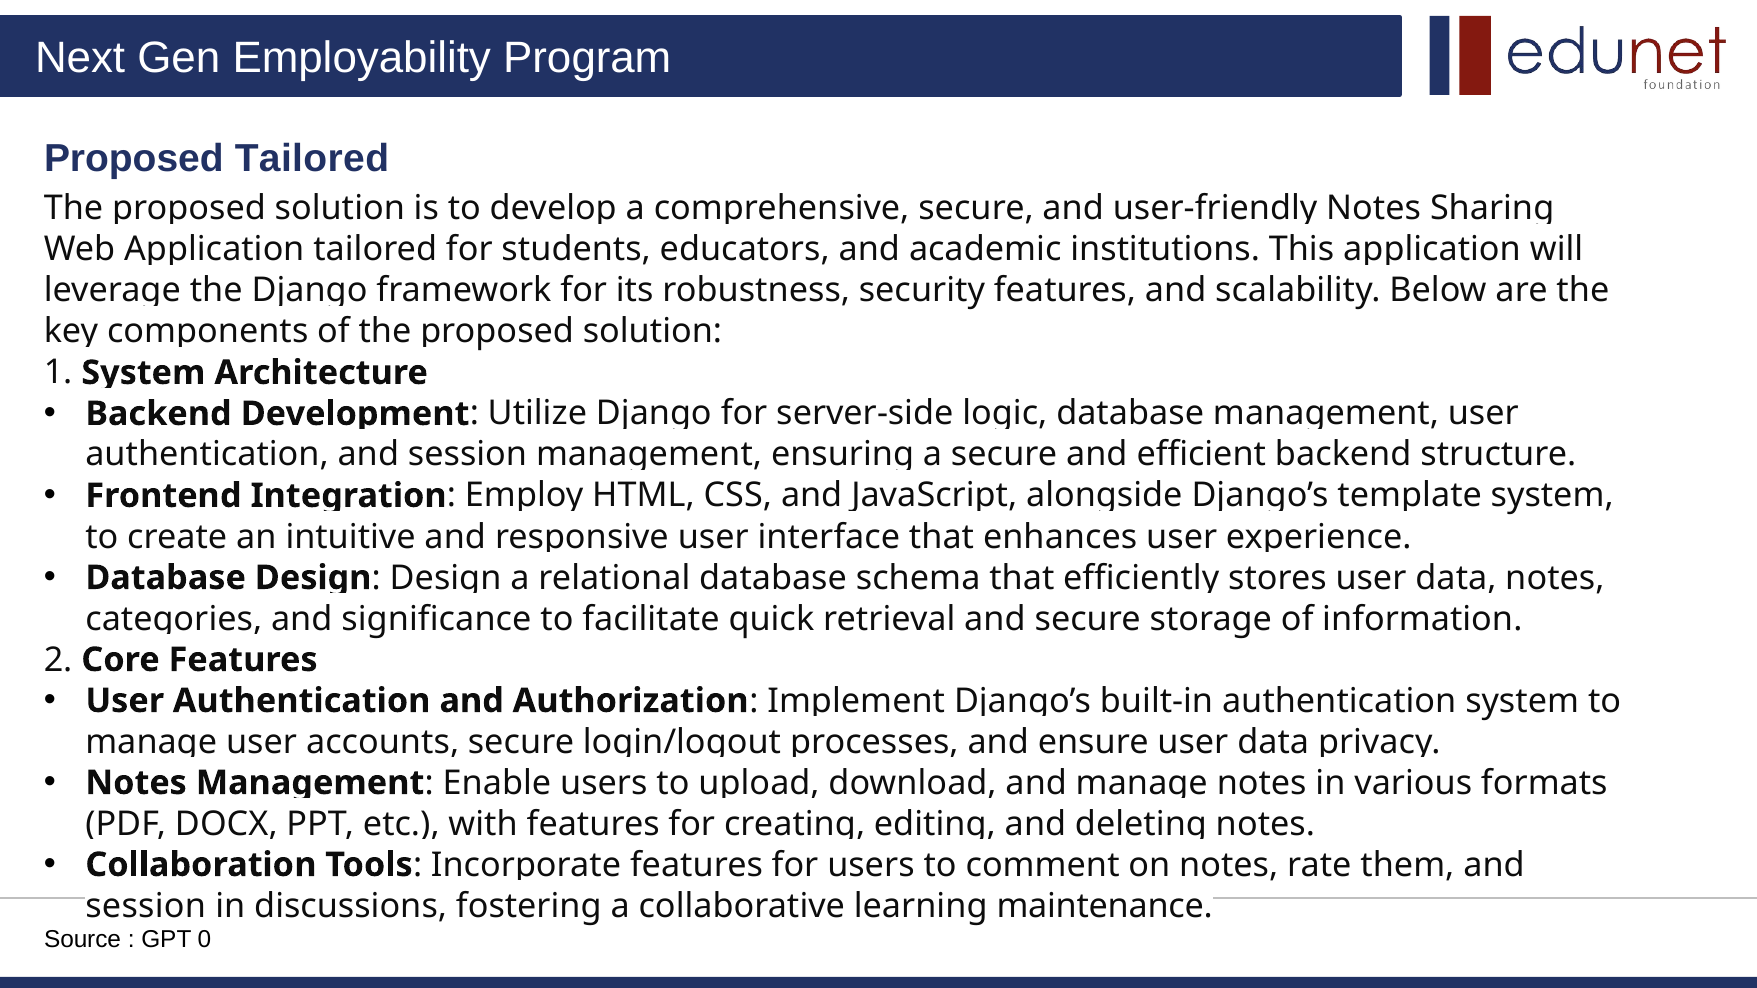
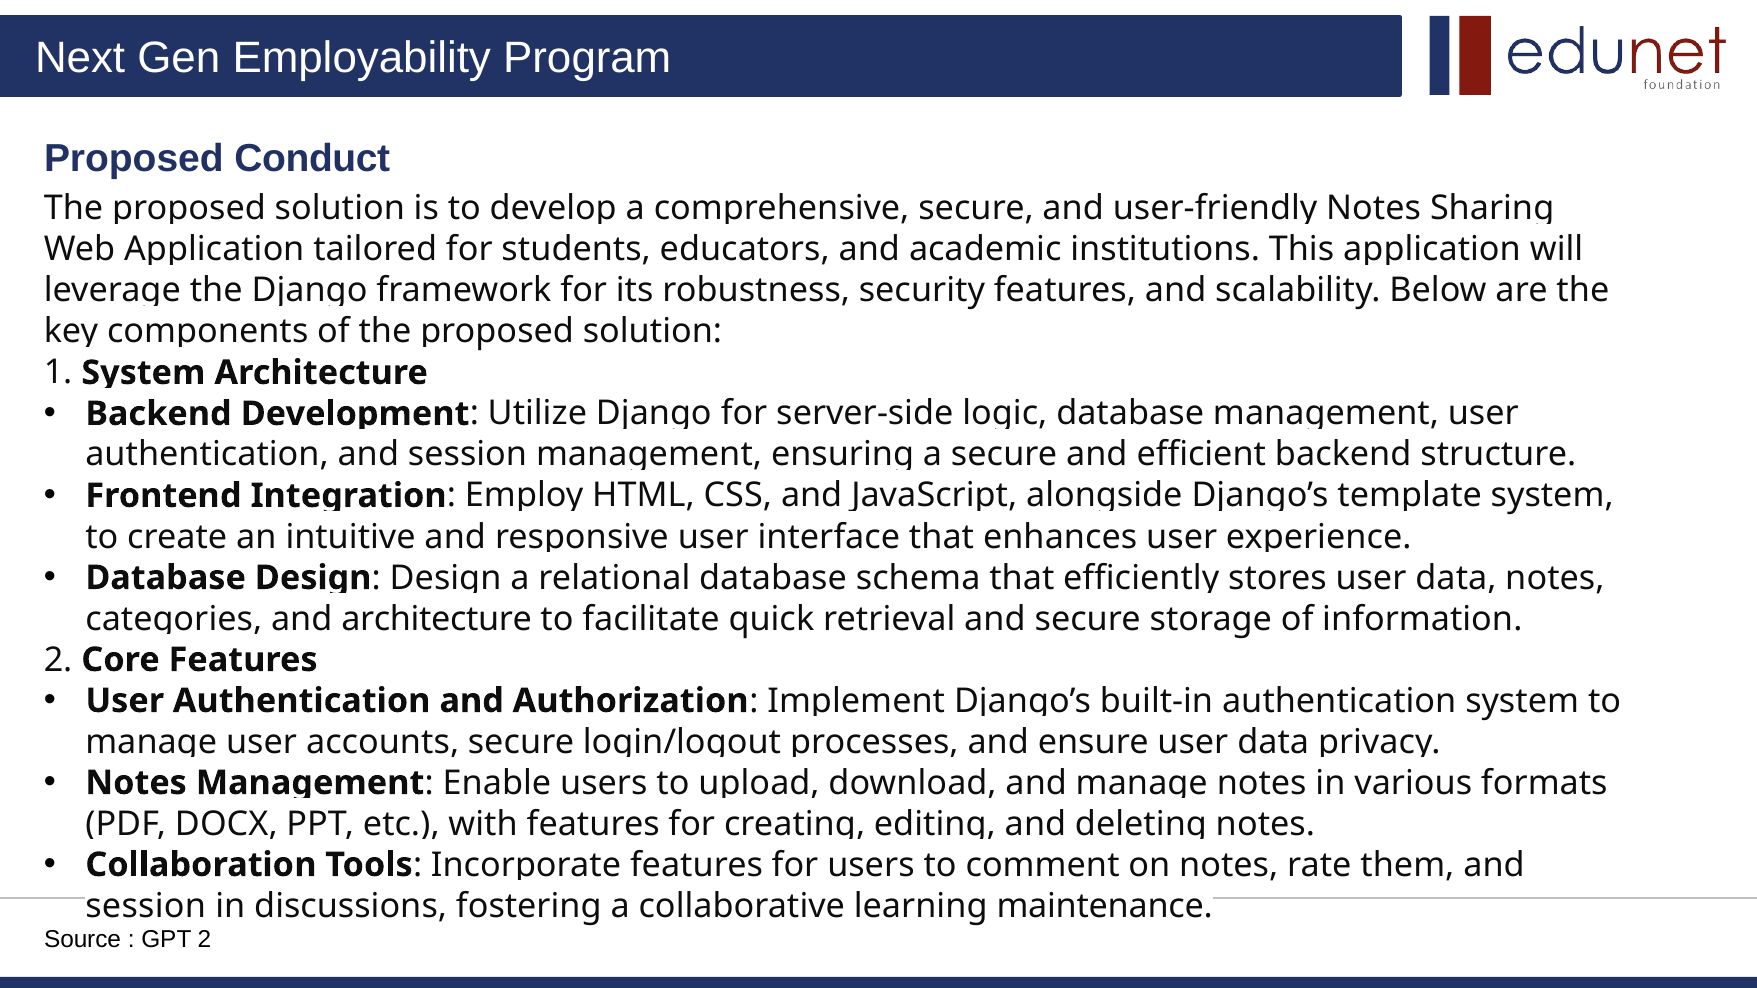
Proposed Tailored: Tailored -> Conduct
significance at (436, 619): significance -> architecture
GPT 0: 0 -> 2
